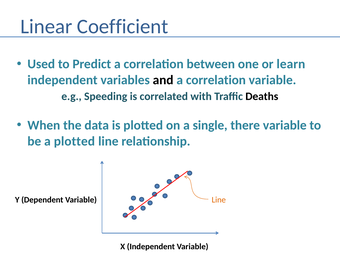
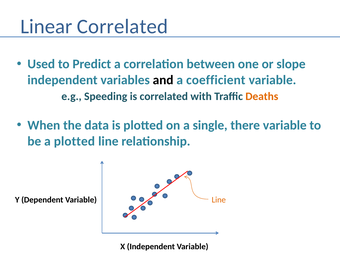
Linear Coefficient: Coefficient -> Correlated
learn: learn -> slope
correlation at (216, 80): correlation -> coefficient
Deaths colour: black -> orange
